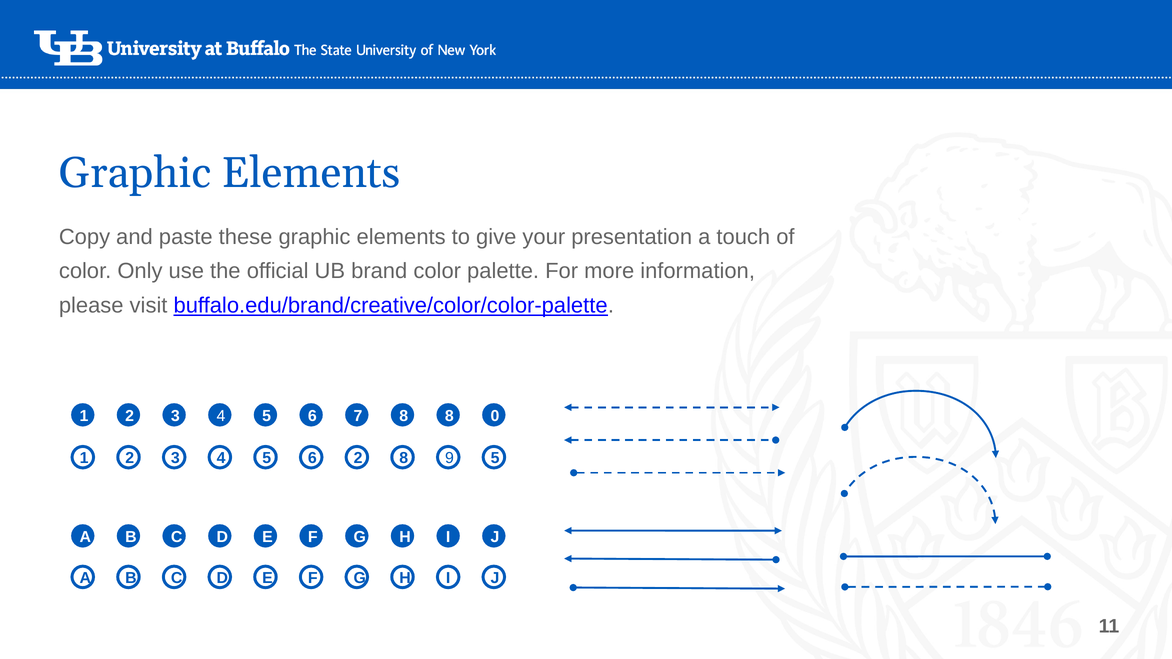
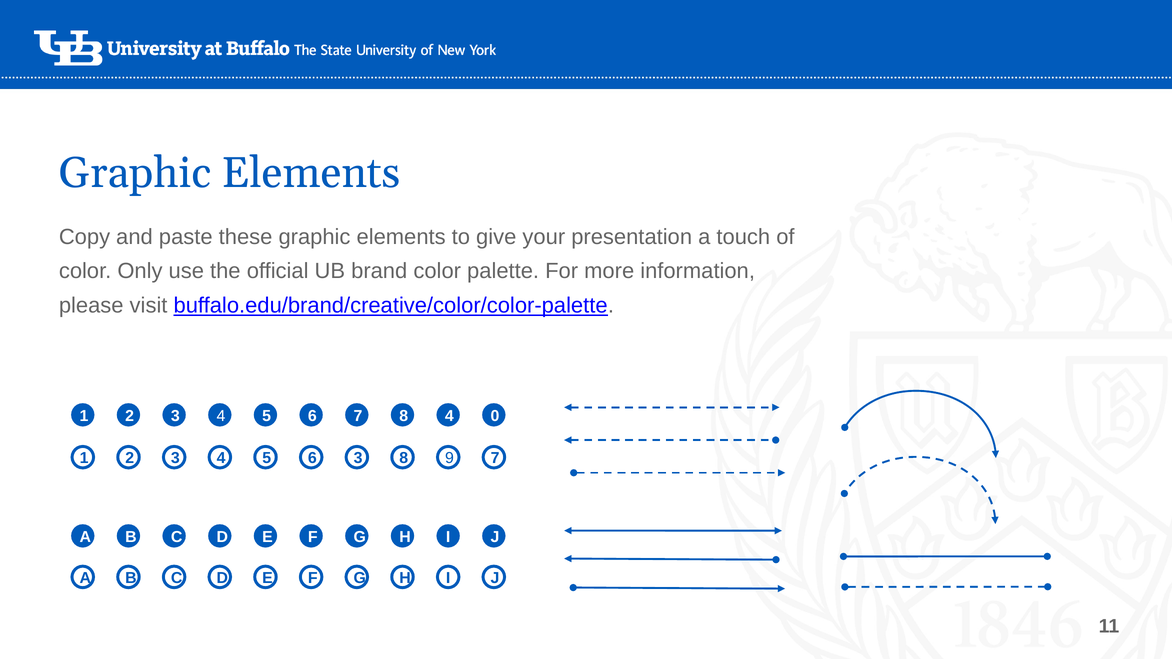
8 8: 8 -> 4
6 2: 2 -> 3
9 5: 5 -> 7
